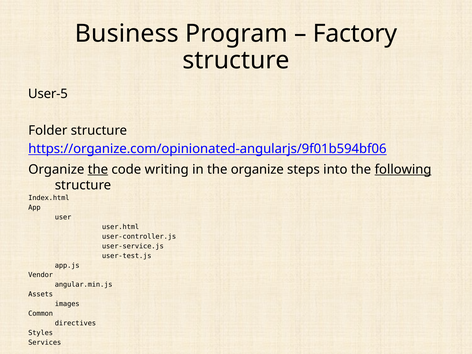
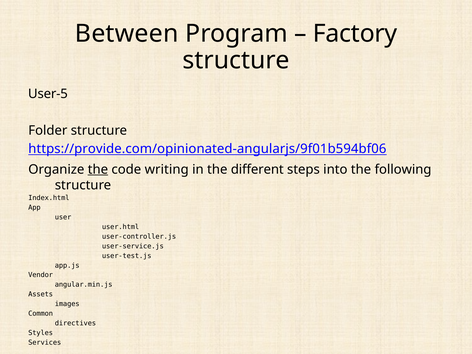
Business: Business -> Between
https://organize.com/opinionated-angularjs/9f01b594bf06: https://organize.com/opinionated-angularjs/9f01b594bf06 -> https://provide.com/opinionated-angularjs/9f01b594bf06
the organize: organize -> different
following underline: present -> none
